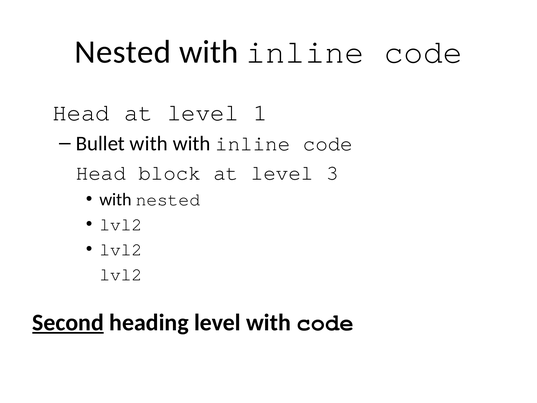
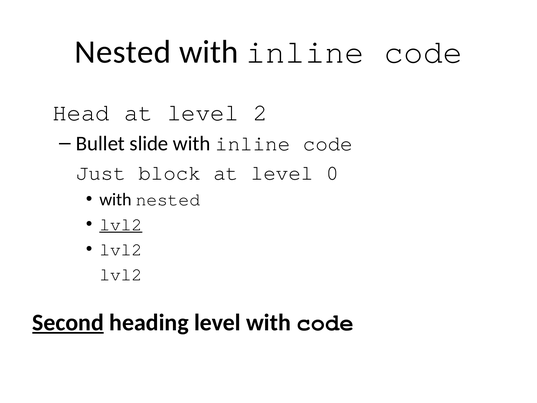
1: 1 -> 2
Bullet with: with -> slide
Head at (101, 173): Head -> Just
3: 3 -> 0
lvl2 at (121, 224) underline: none -> present
